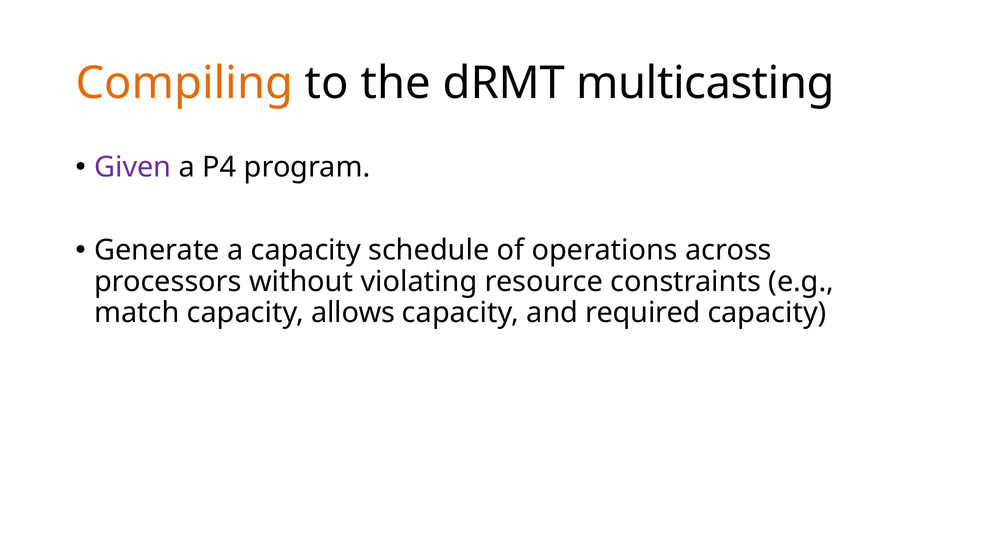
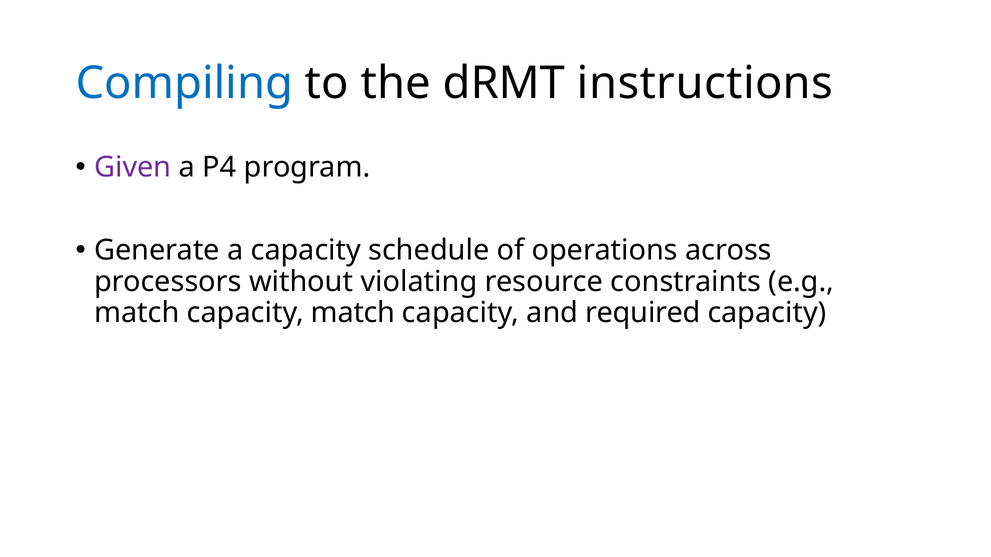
Compiling colour: orange -> blue
multicasting: multicasting -> instructions
capacity allows: allows -> match
